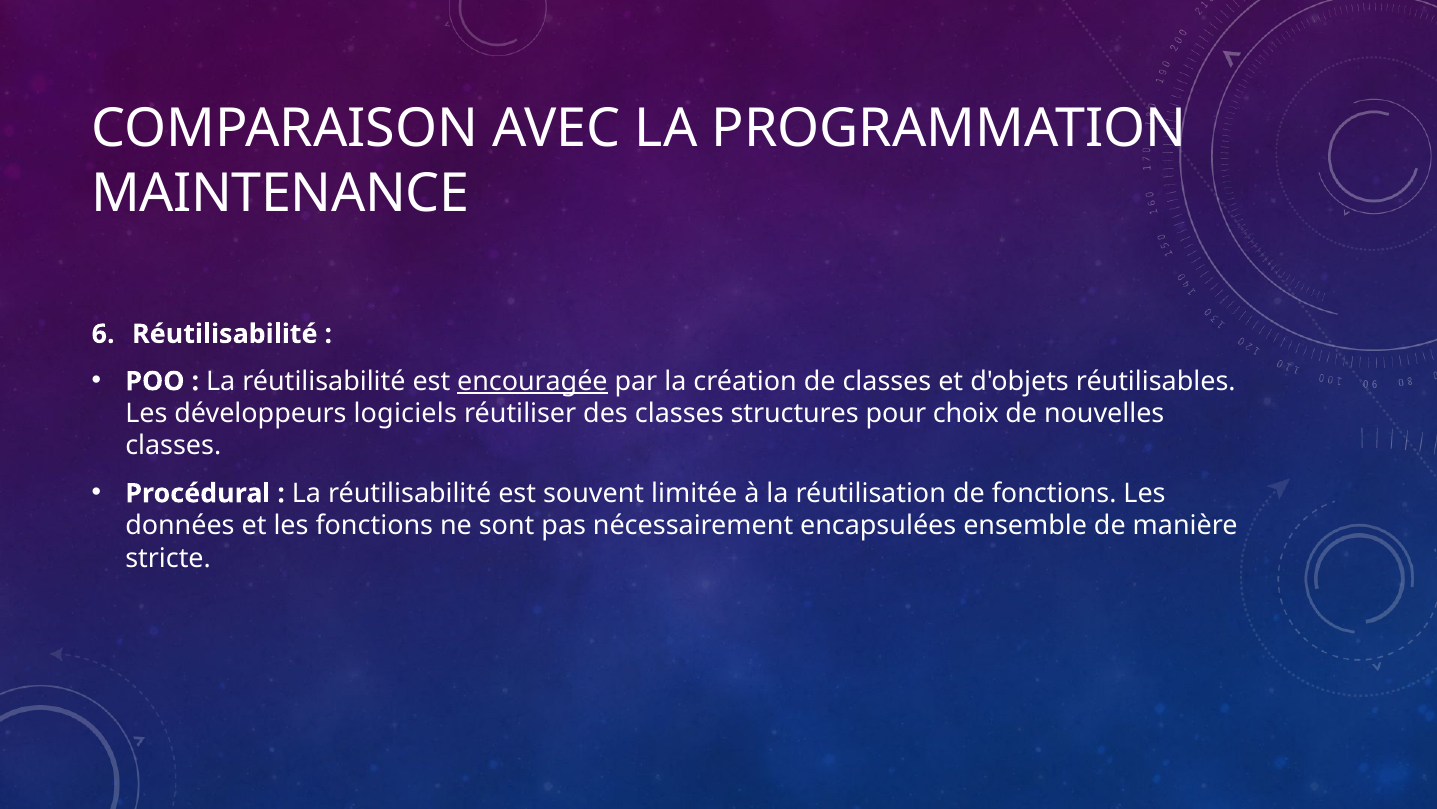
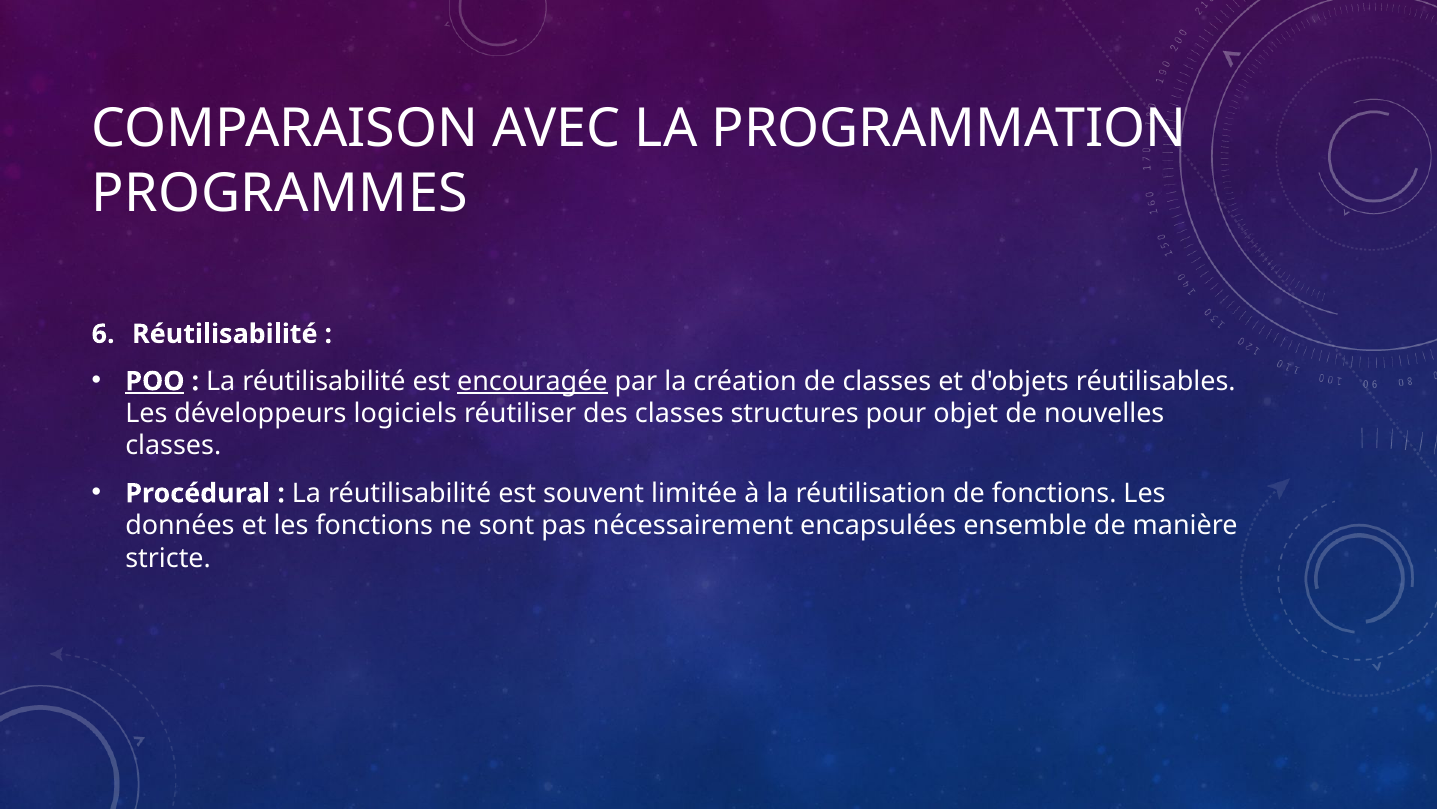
MAINTENANCE: MAINTENANCE -> PROGRAMMES
POO underline: none -> present
choix: choix -> objet
